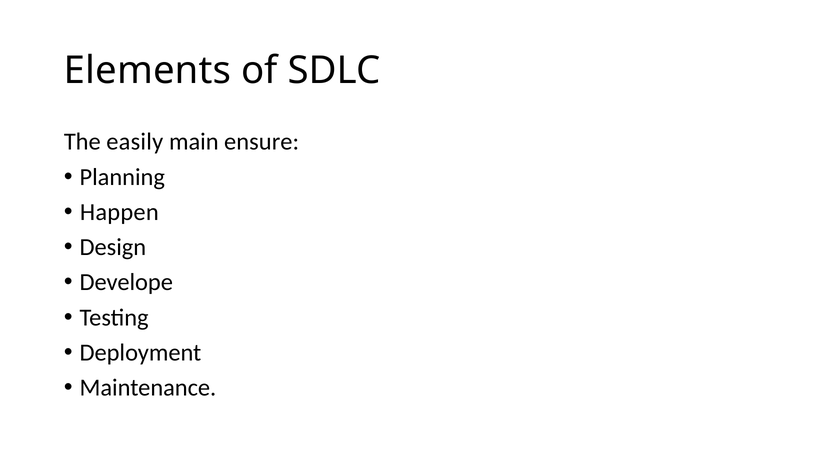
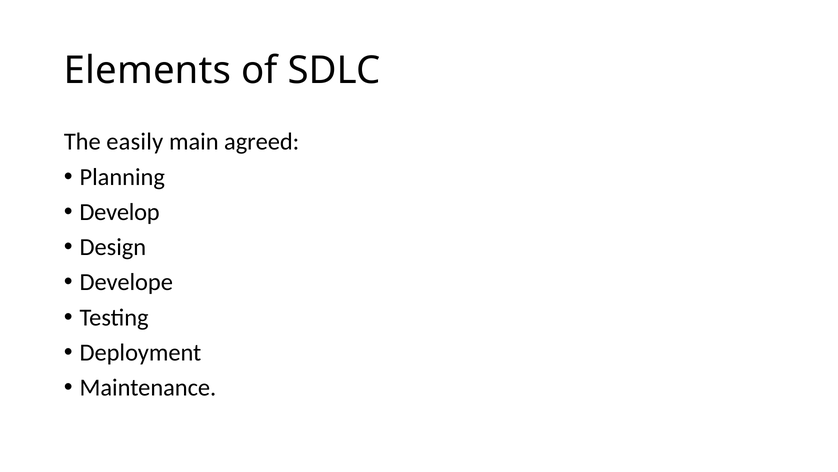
ensure: ensure -> agreed
Happen: Happen -> Develop
